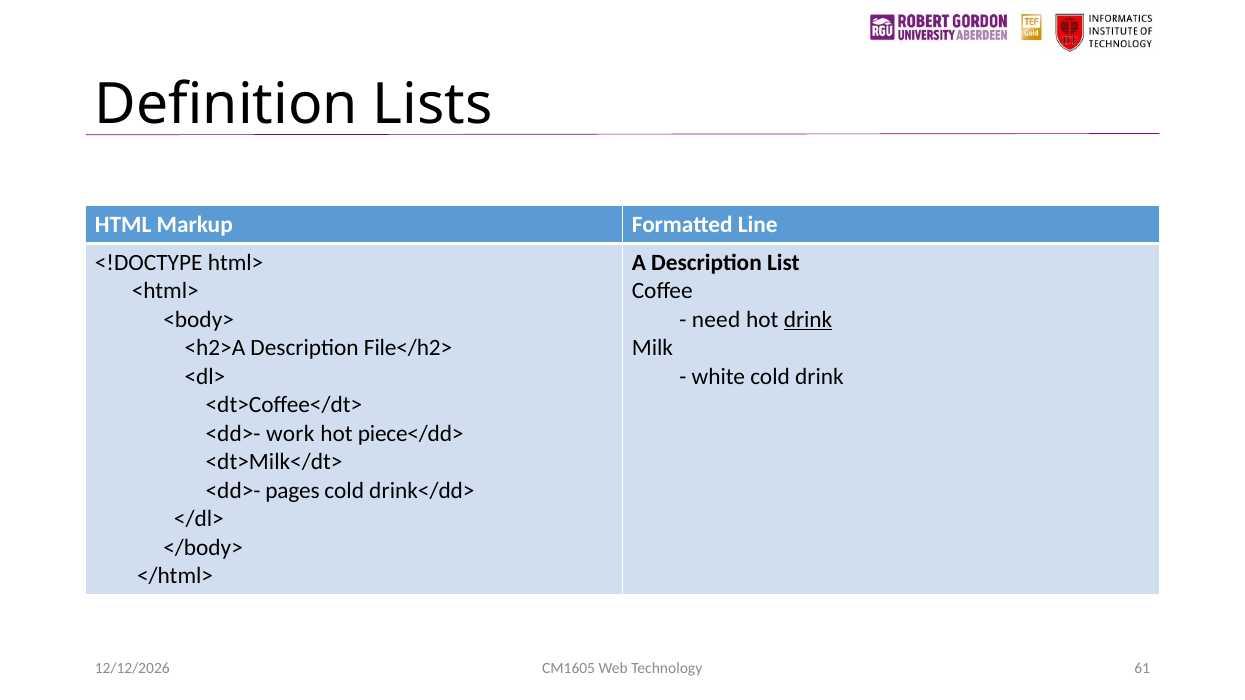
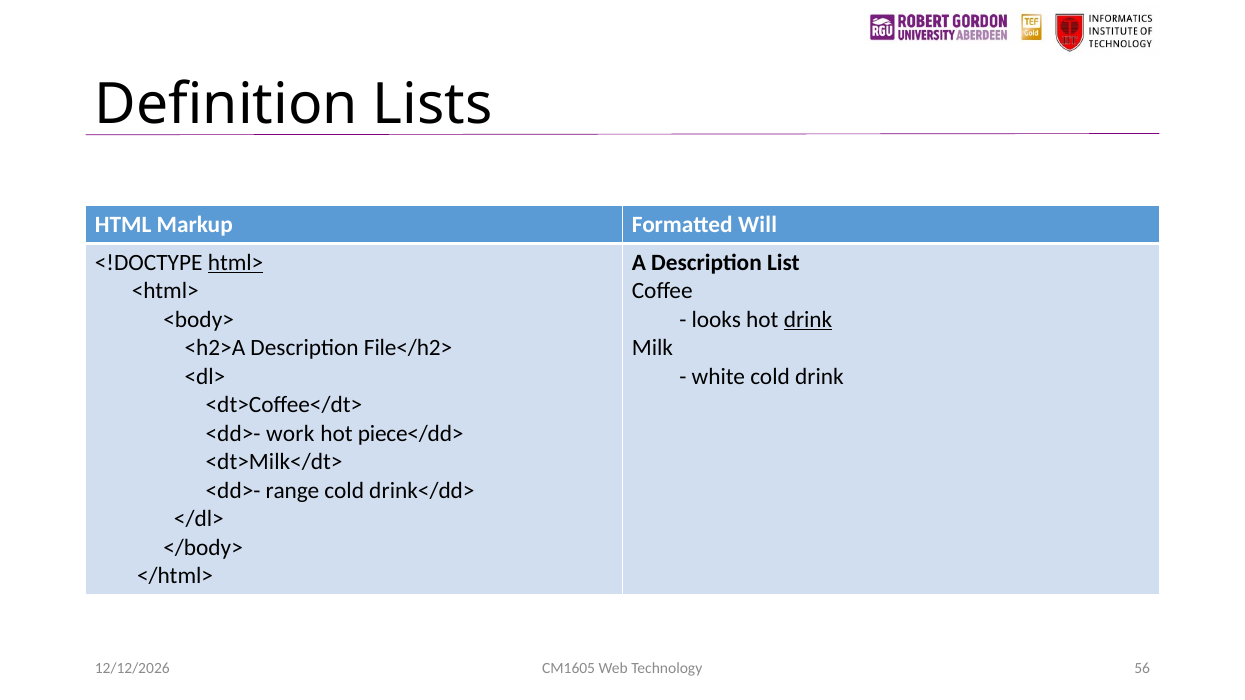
Line: Line -> Will
html> underline: none -> present
need: need -> looks
pages: pages -> range
61: 61 -> 56
